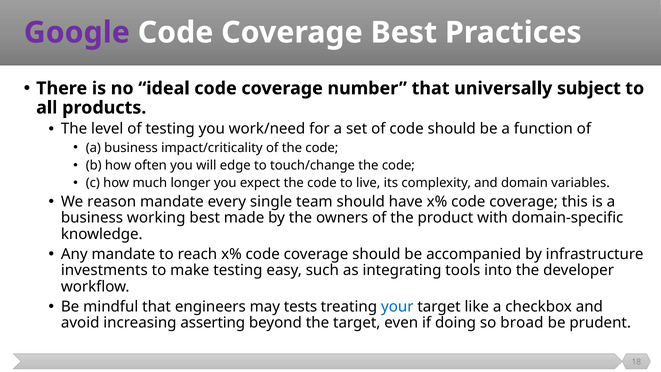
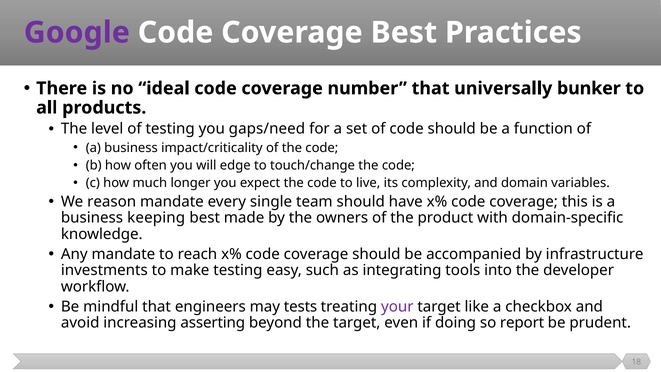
subject: subject -> bunker
work/need: work/need -> gaps/need
working: working -> keeping
your colour: blue -> purple
broad: broad -> report
